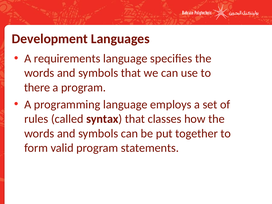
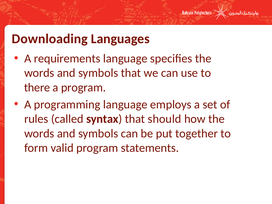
Development: Development -> Downloading
classes: classes -> should
